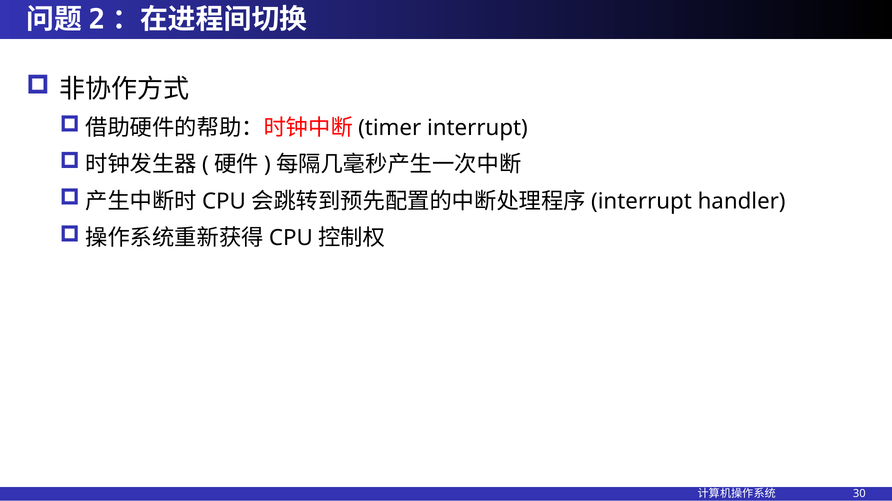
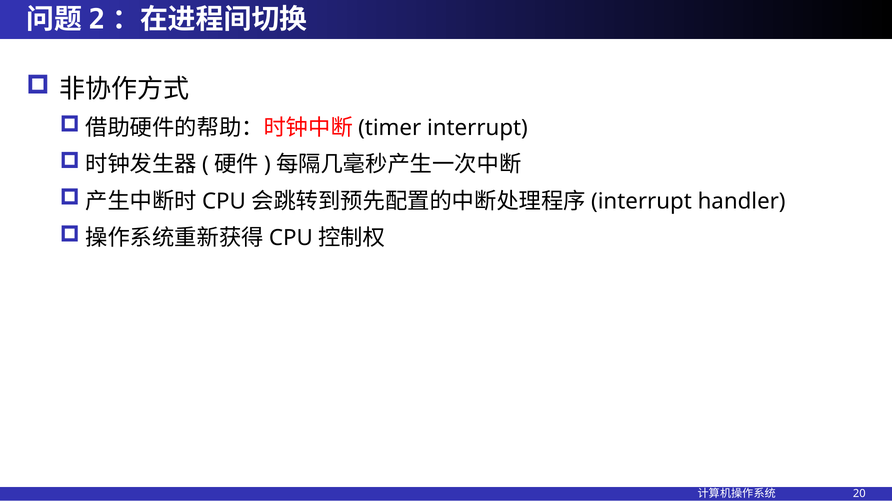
30: 30 -> 20
